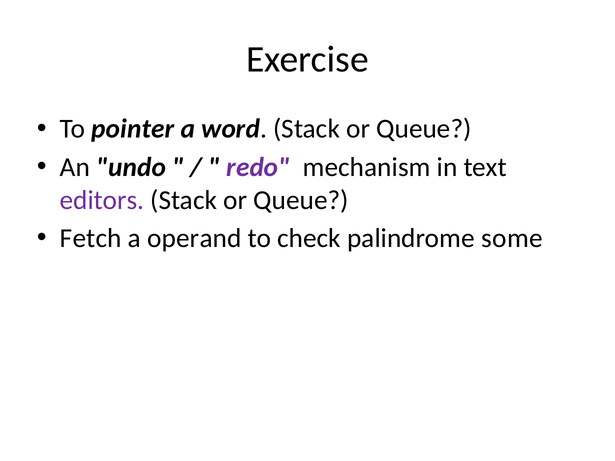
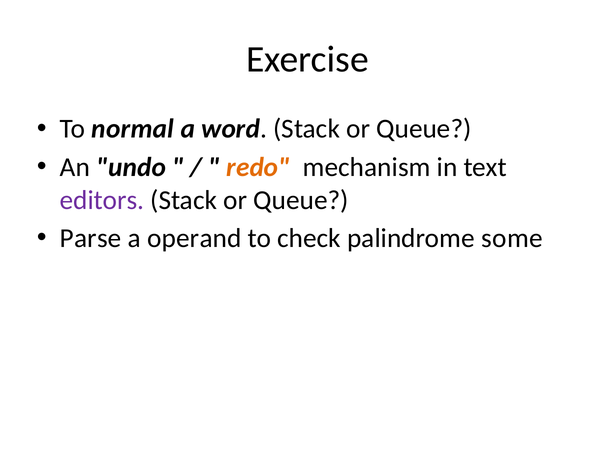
pointer: pointer -> normal
redo colour: purple -> orange
Fetch: Fetch -> Parse
